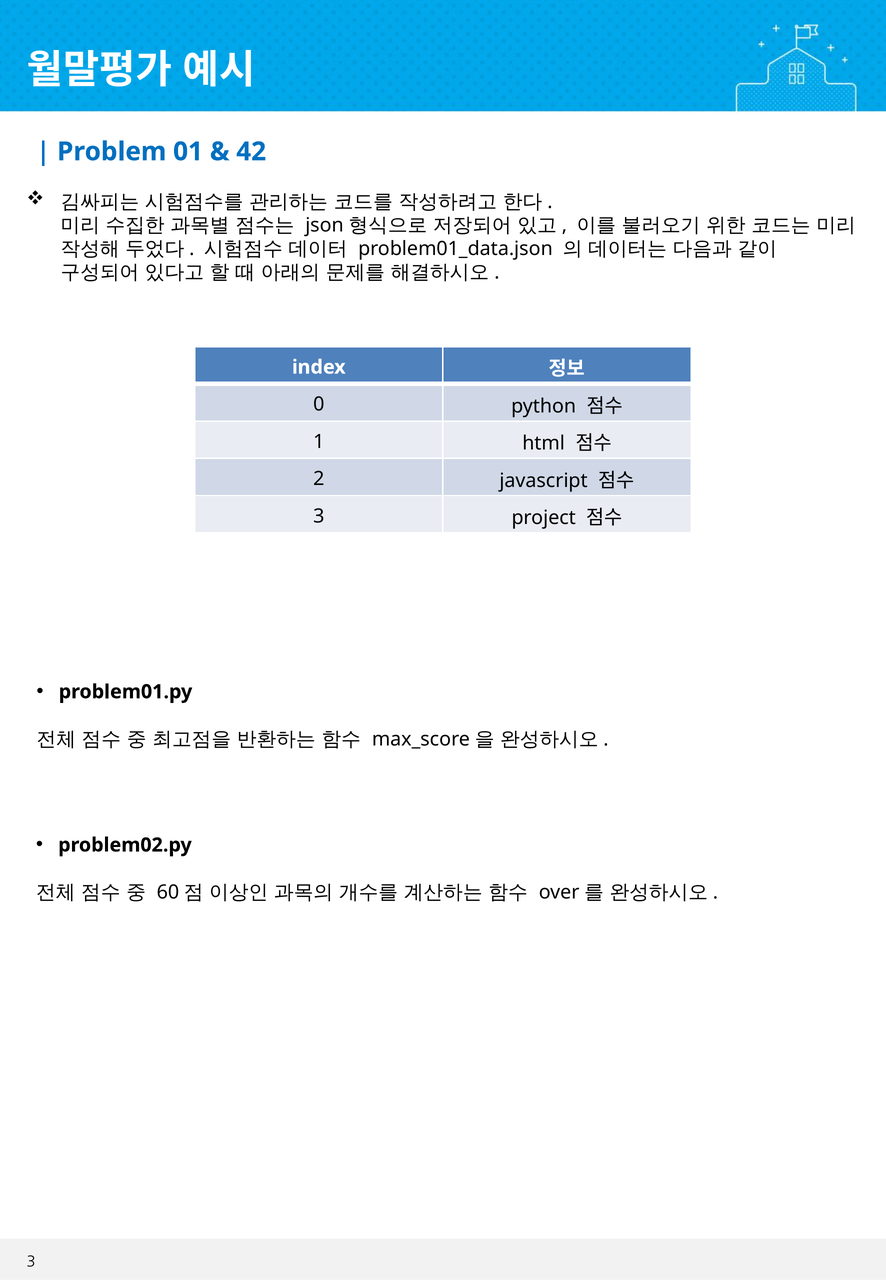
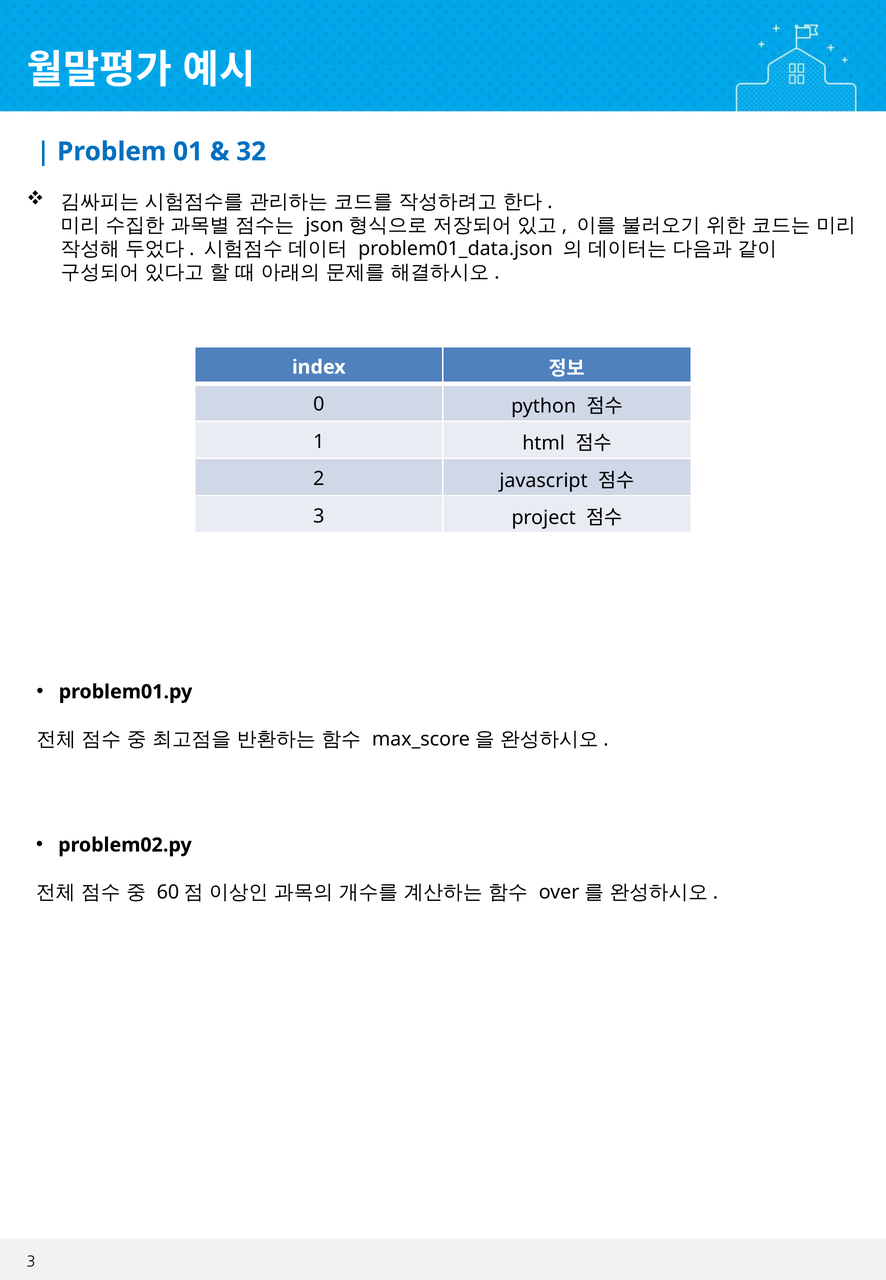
42: 42 -> 32
